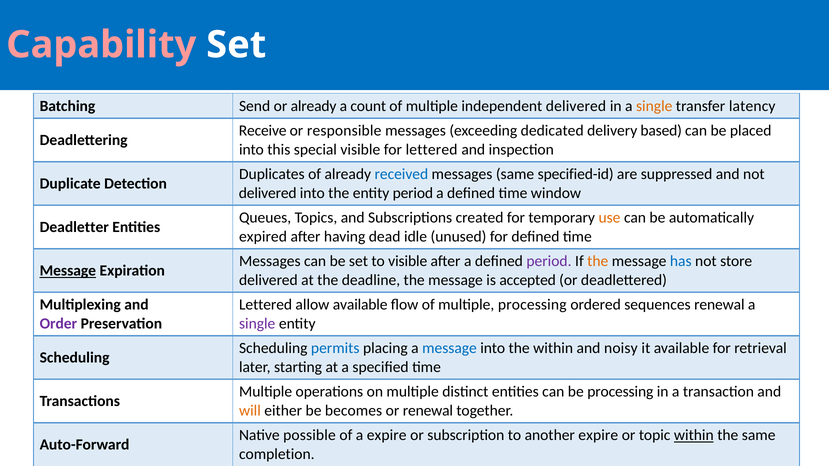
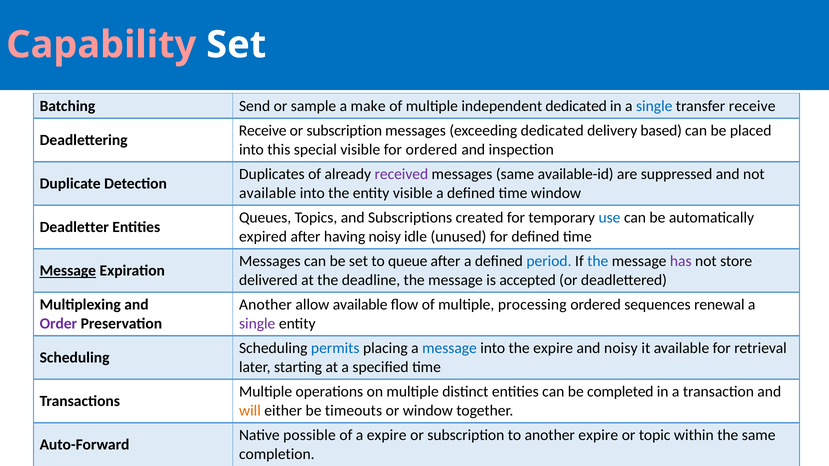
or already: already -> sample
count: count -> make
independent delivered: delivered -> dedicated
single at (654, 106) colour: orange -> blue
transfer latency: latency -> receive
responsible at (344, 131): responsible -> subscription
for lettered: lettered -> ordered
received colour: blue -> purple
specified-id: specified-id -> available-id
delivered at (268, 193): delivered -> available
entity period: period -> visible
use colour: orange -> blue
having dead: dead -> noisy
to visible: visible -> queue
period at (549, 261) colour: purple -> blue
the at (598, 261) colour: orange -> blue
has colour: blue -> purple
Lettered at (266, 305): Lettered -> Another
the within: within -> expire
be processing: processing -> completed
becomes: becomes -> timeouts
or renewal: renewal -> window
within at (694, 436) underline: present -> none
